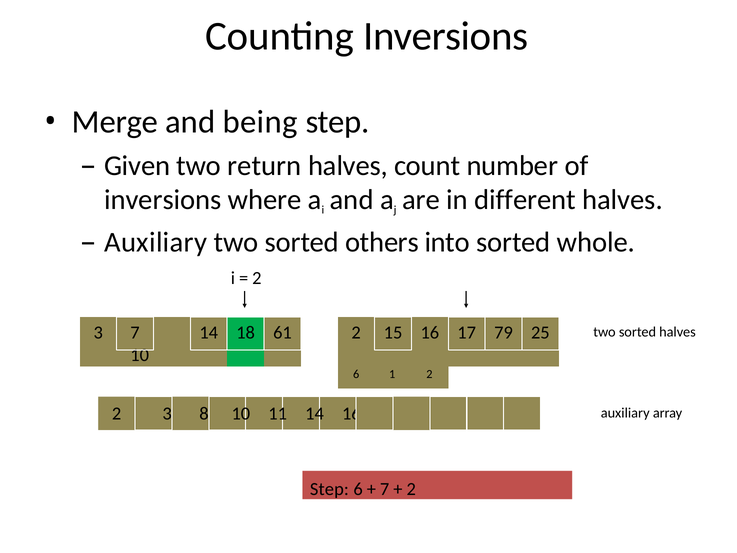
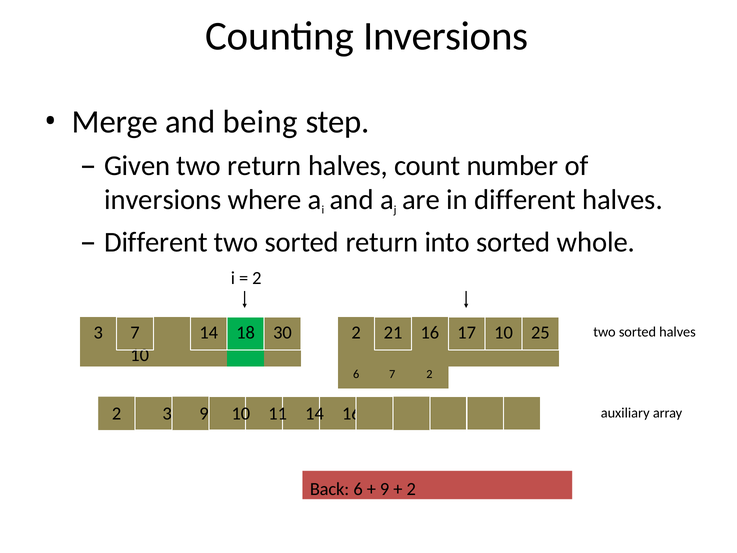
Auxiliary at (156, 242): Auxiliary -> Different
sorted others: others -> return
61: 61 -> 30
15: 15 -> 21
17 79: 79 -> 10
6 1: 1 -> 7
3 8: 8 -> 9
Step at (329, 489): Step -> Back
7 at (385, 489): 7 -> 9
